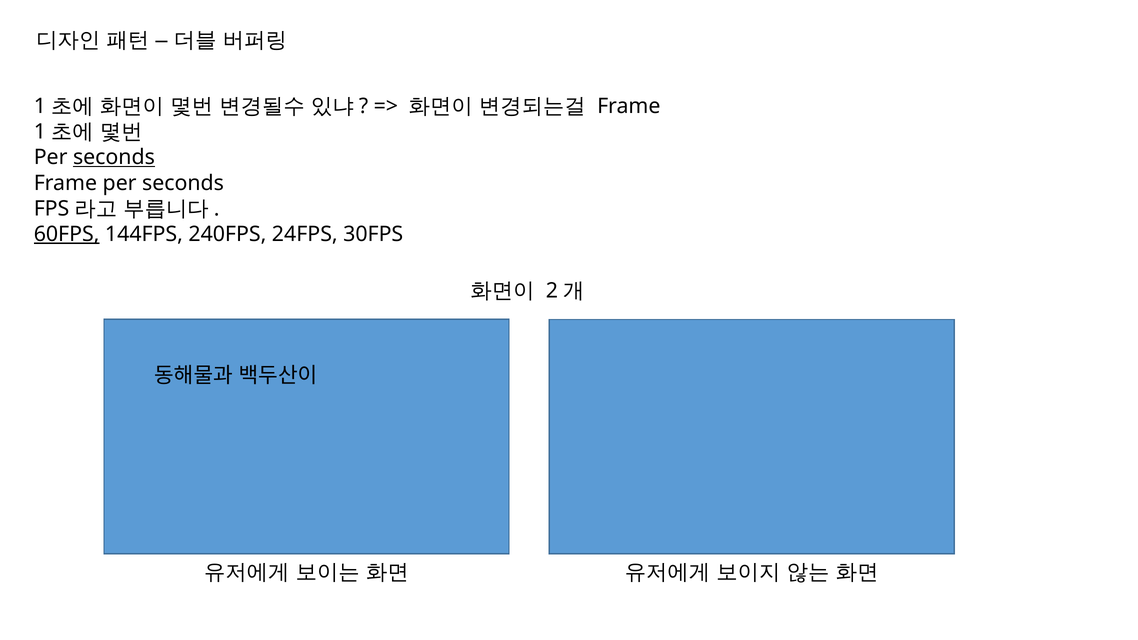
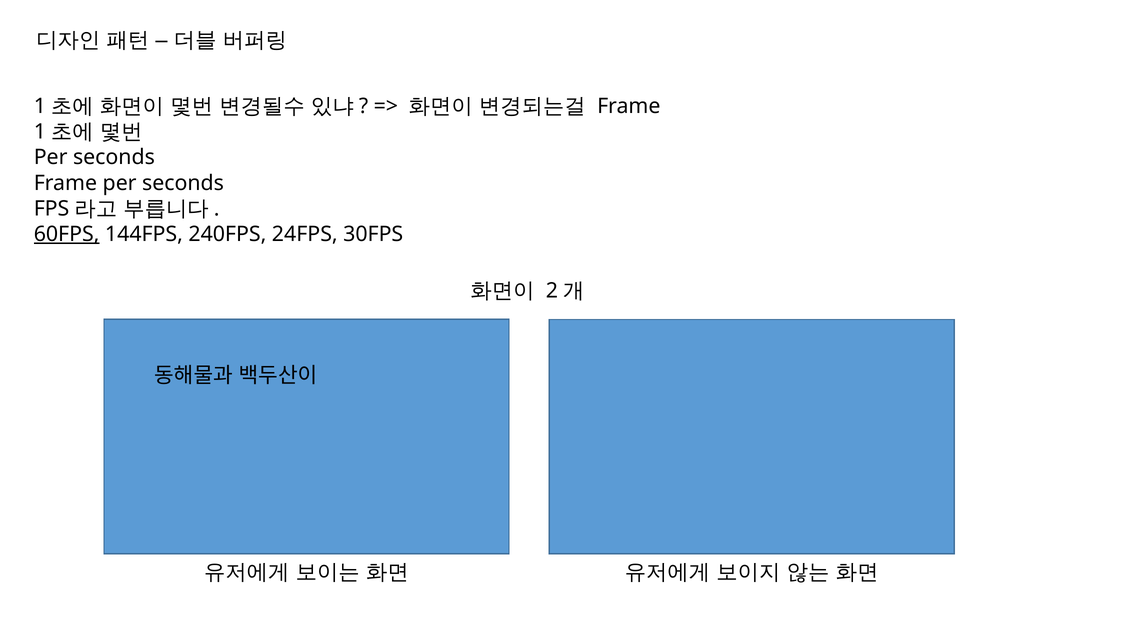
seconds at (114, 157) underline: present -> none
